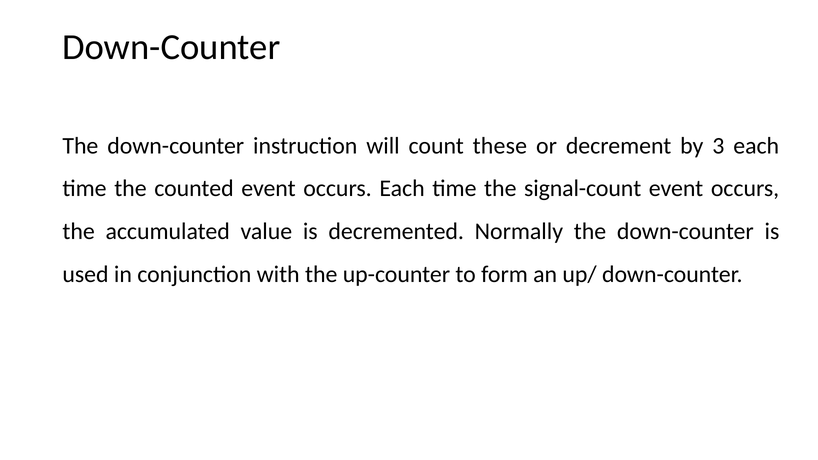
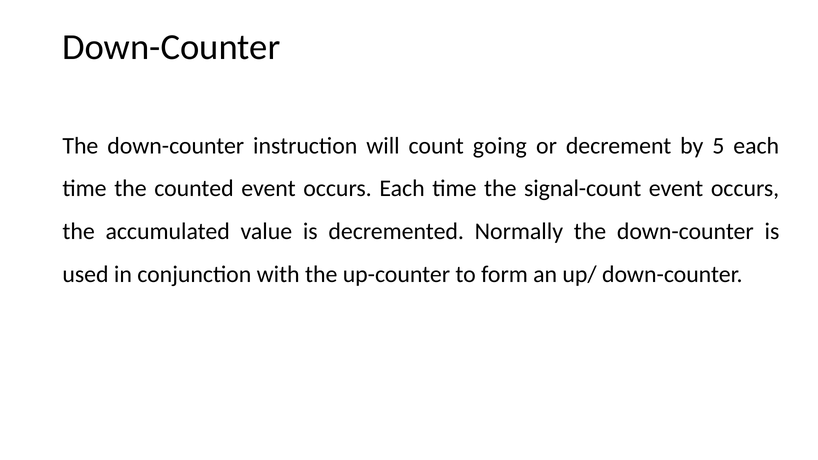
these: these -> going
3: 3 -> 5
